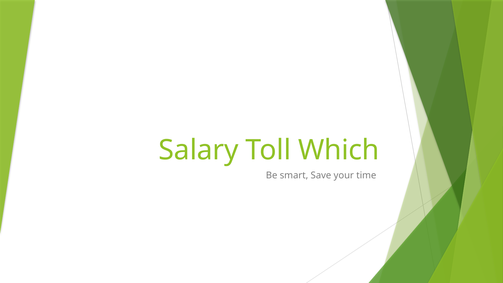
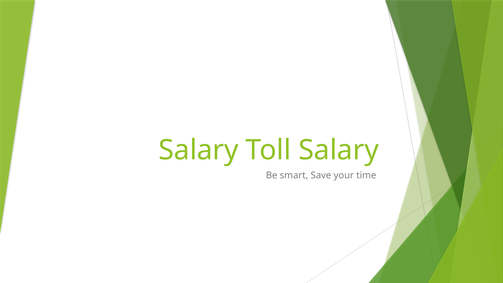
Toll Which: Which -> Salary
